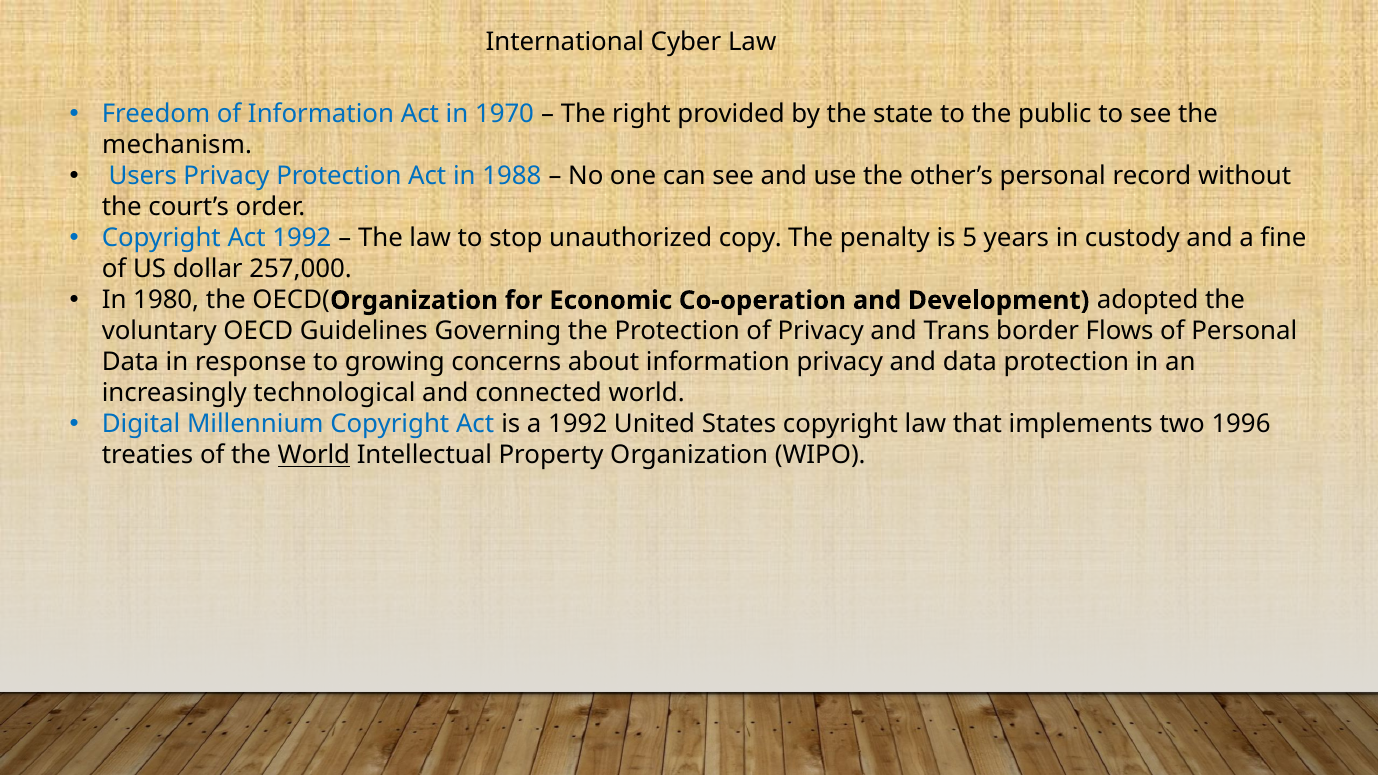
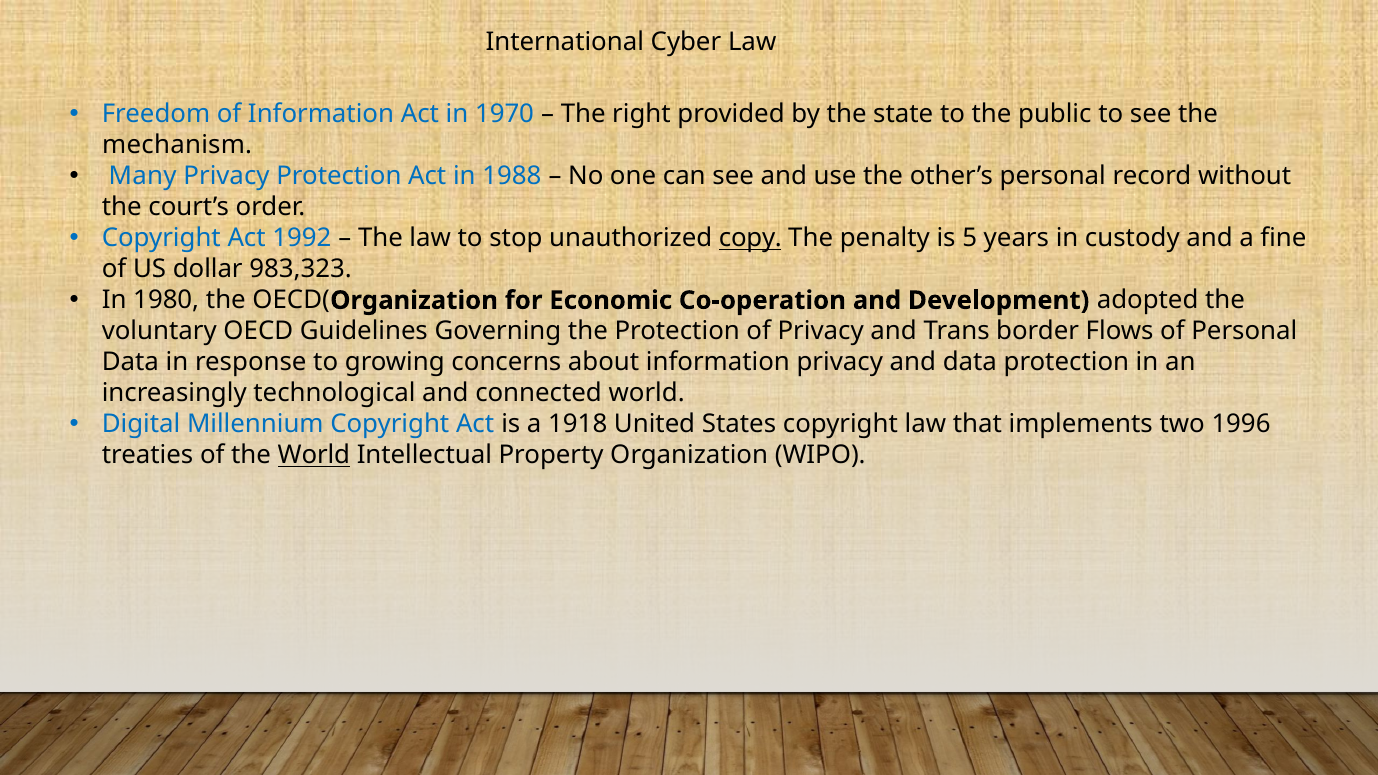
Users: Users -> Many
copy underline: none -> present
257,000: 257,000 -> 983,323
a 1992: 1992 -> 1918
